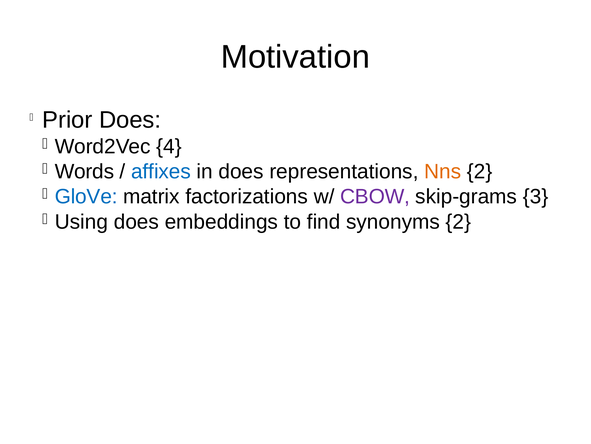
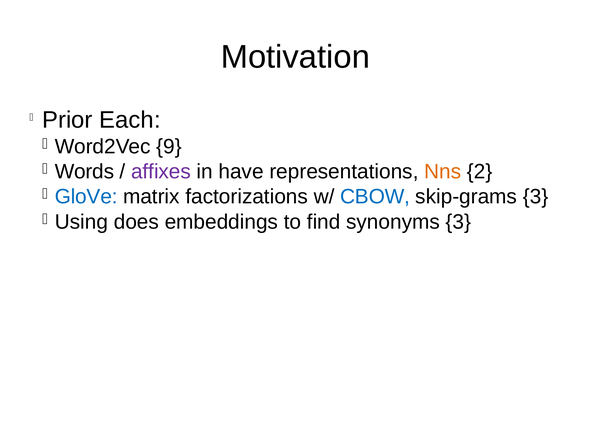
Prior Does: Does -> Each
4: 4 -> 9
affixes colour: blue -> purple
in does: does -> have
CBOW colour: purple -> blue
synonyms 2: 2 -> 3
